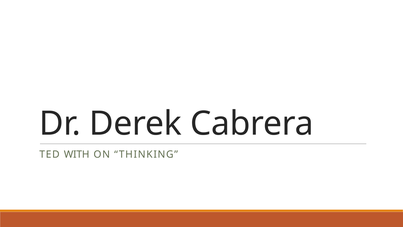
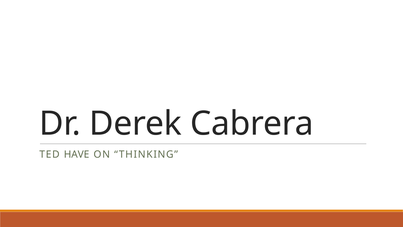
WITH: WITH -> HAVE
